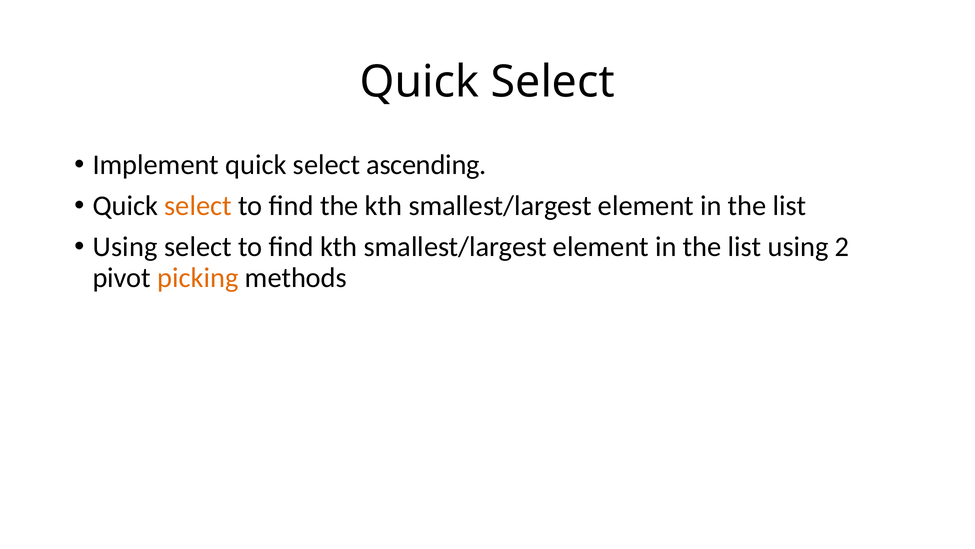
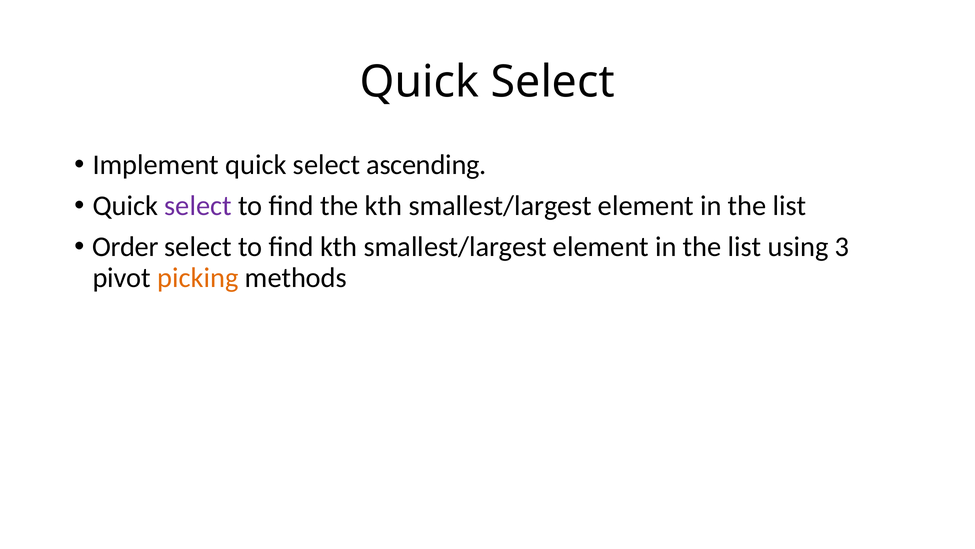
select at (198, 206) colour: orange -> purple
Using at (125, 247): Using -> Order
2: 2 -> 3
